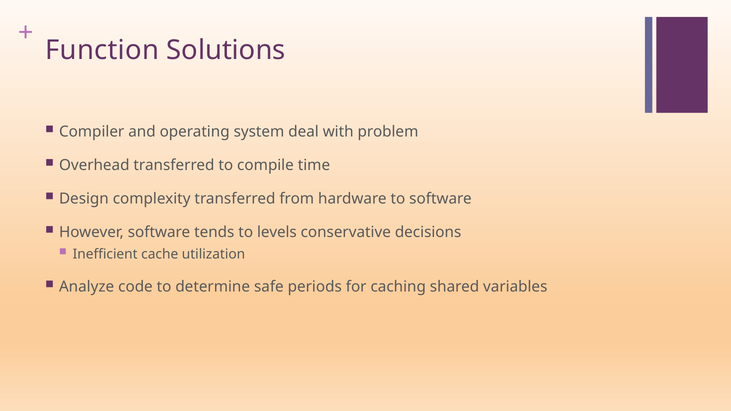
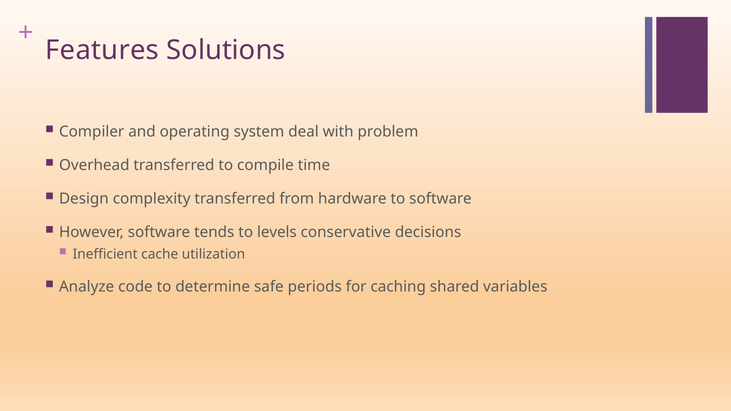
Function: Function -> Features
